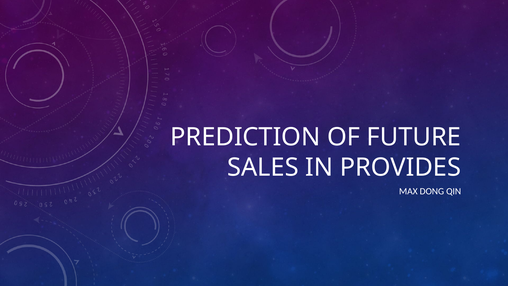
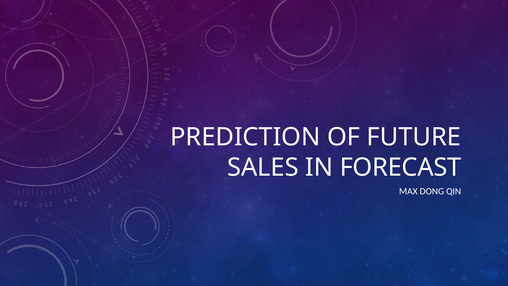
PROVIDES: PROVIDES -> FORECAST
